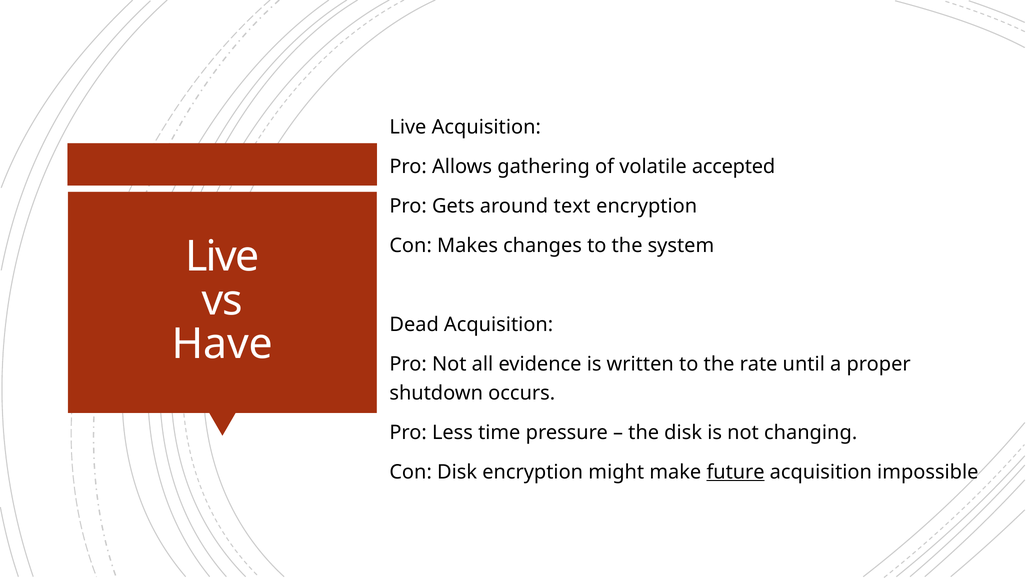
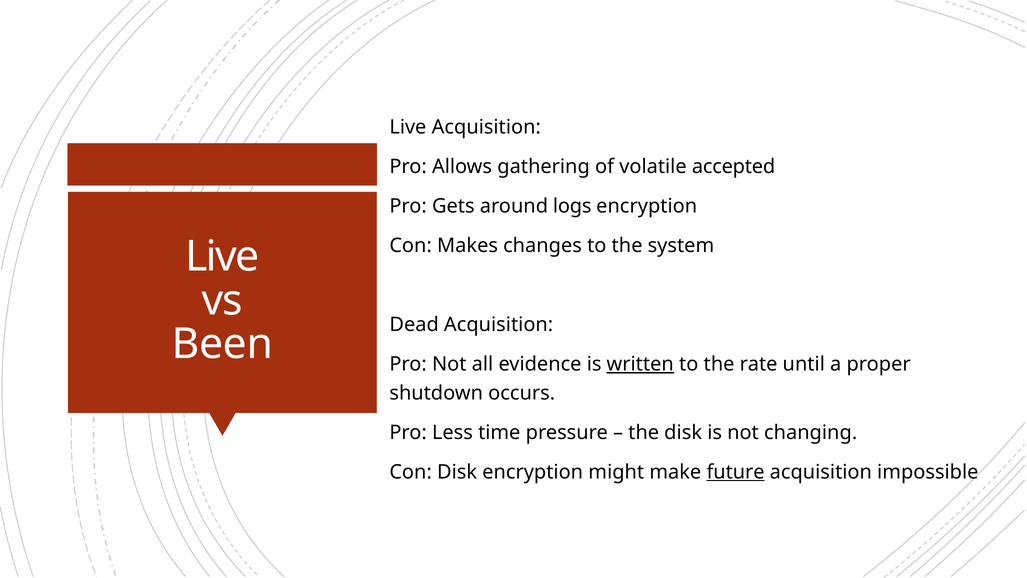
text: text -> logs
Have: Have -> Been
written underline: none -> present
